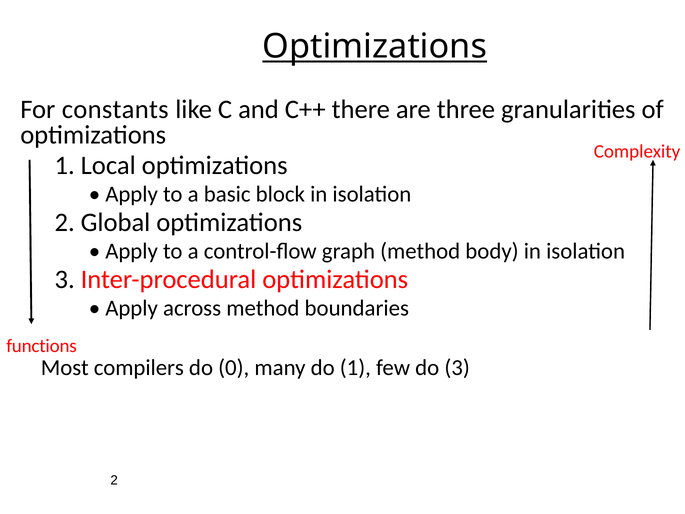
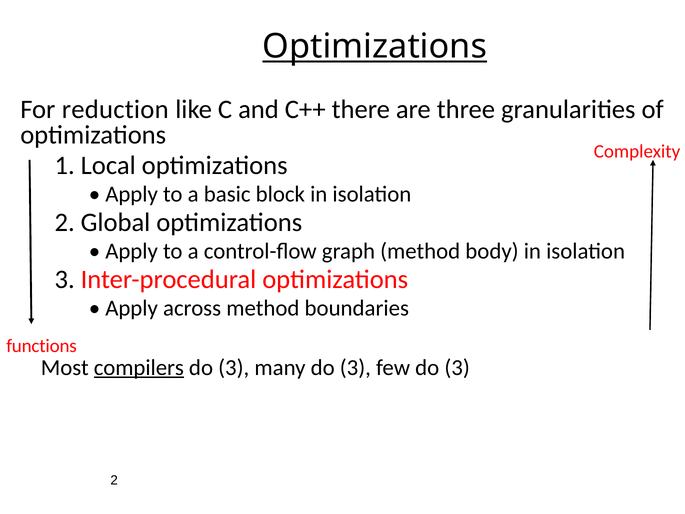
constants: constants -> reduction
compilers underline: none -> present
0 at (234, 367): 0 -> 3
many do 1: 1 -> 3
